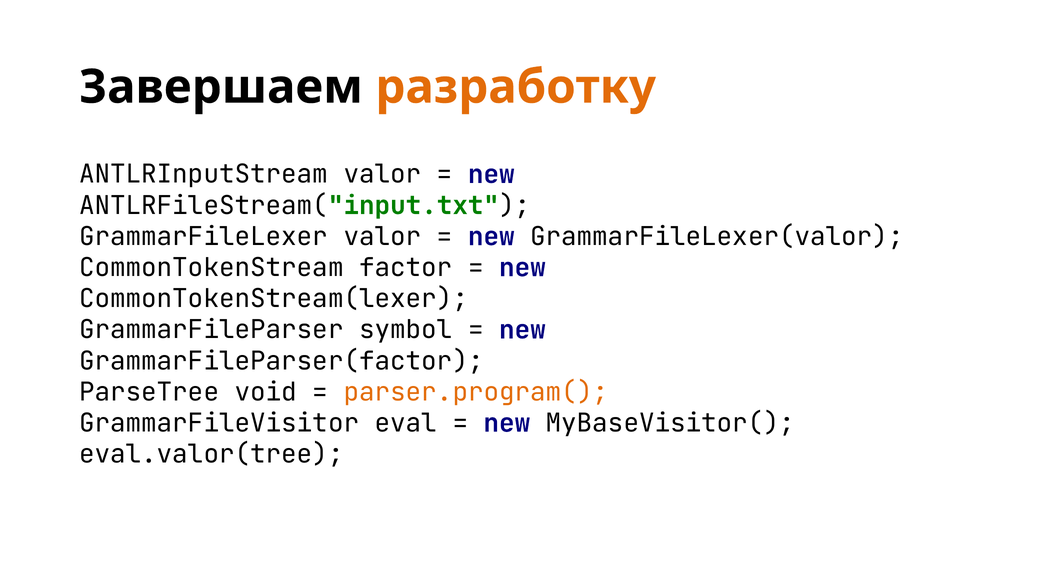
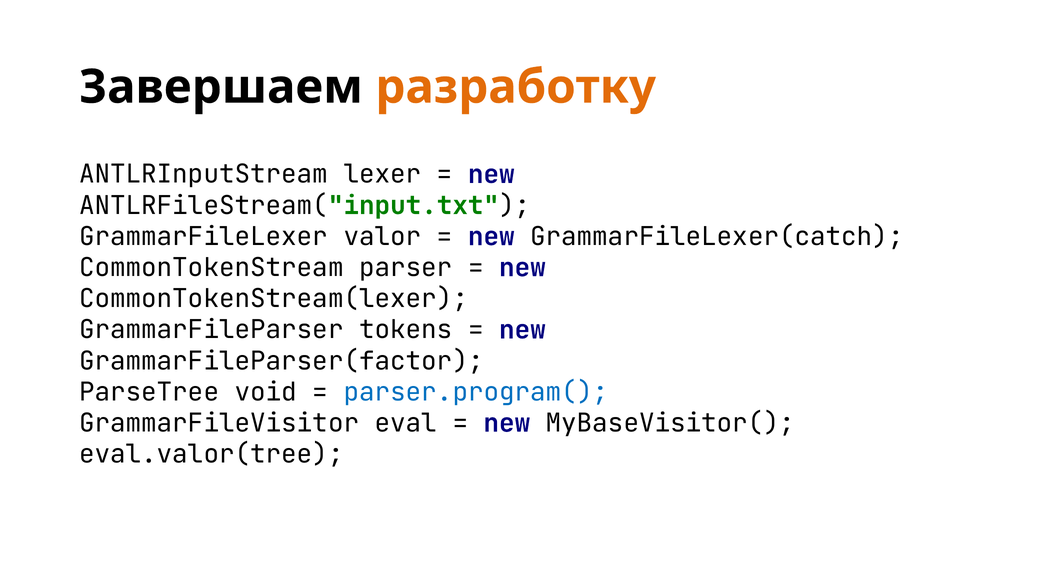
ANTLRInputStream valor: valor -> lexer
GrammarFileLexer(valor: GrammarFileLexer(valor -> GrammarFileLexer(catch
factor: factor -> parser
symbol: symbol -> tokens
parser.program( colour: orange -> blue
